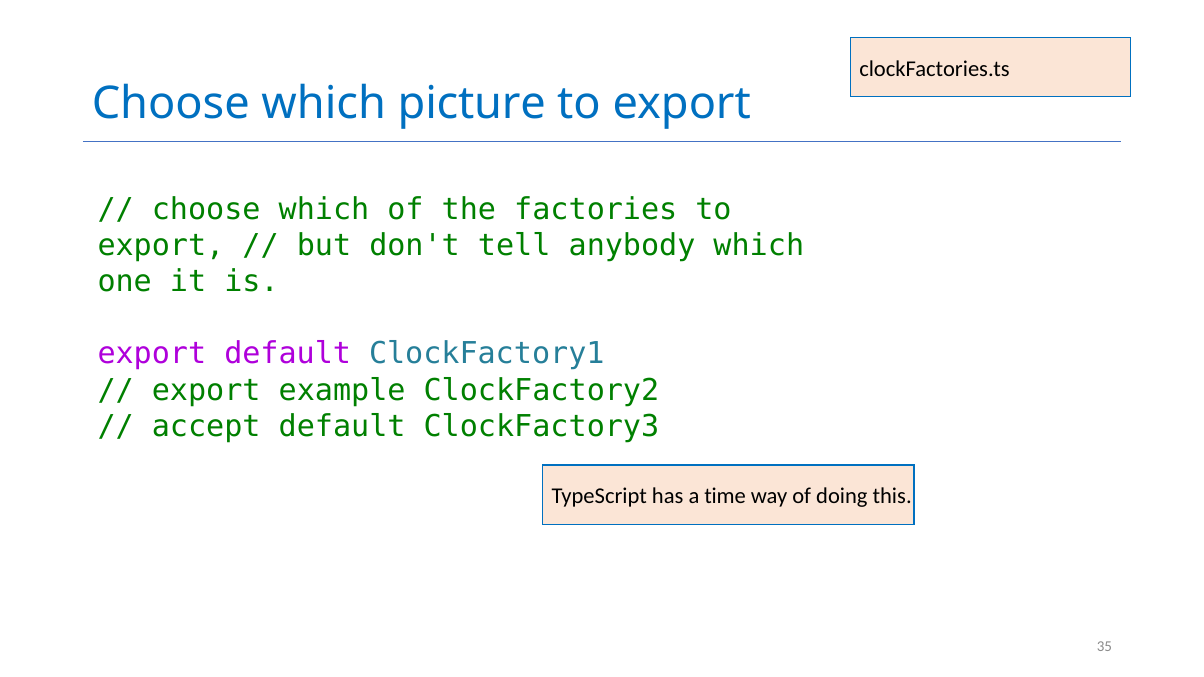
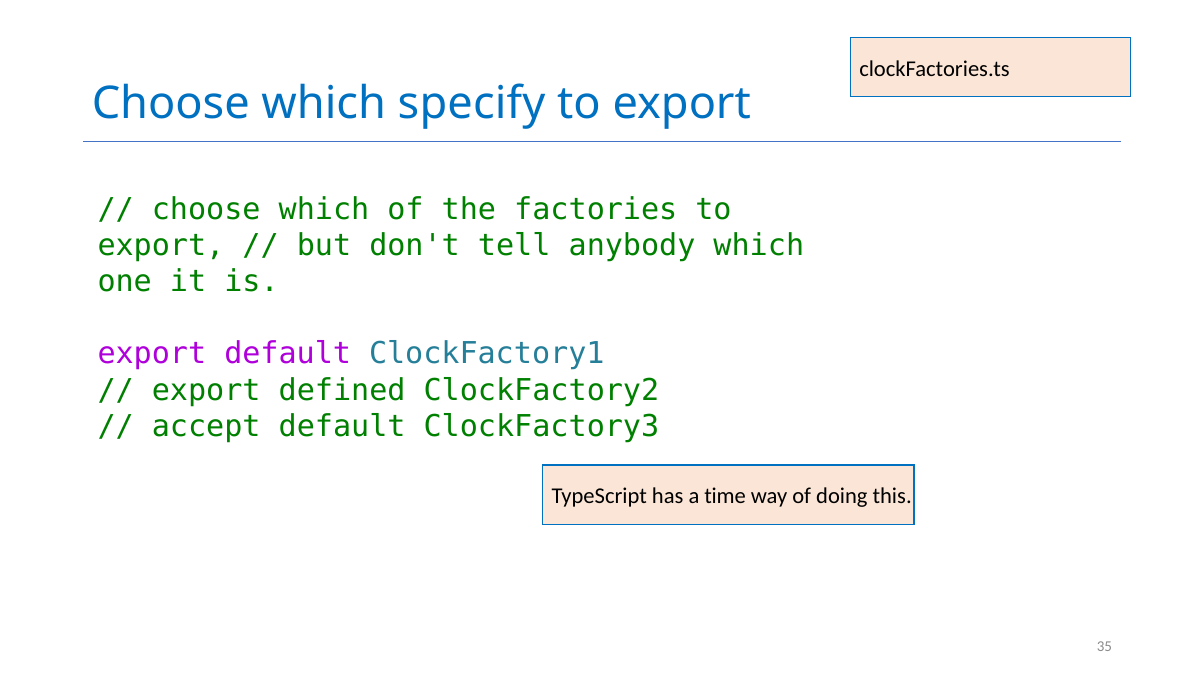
picture: picture -> specify
example: example -> defined
